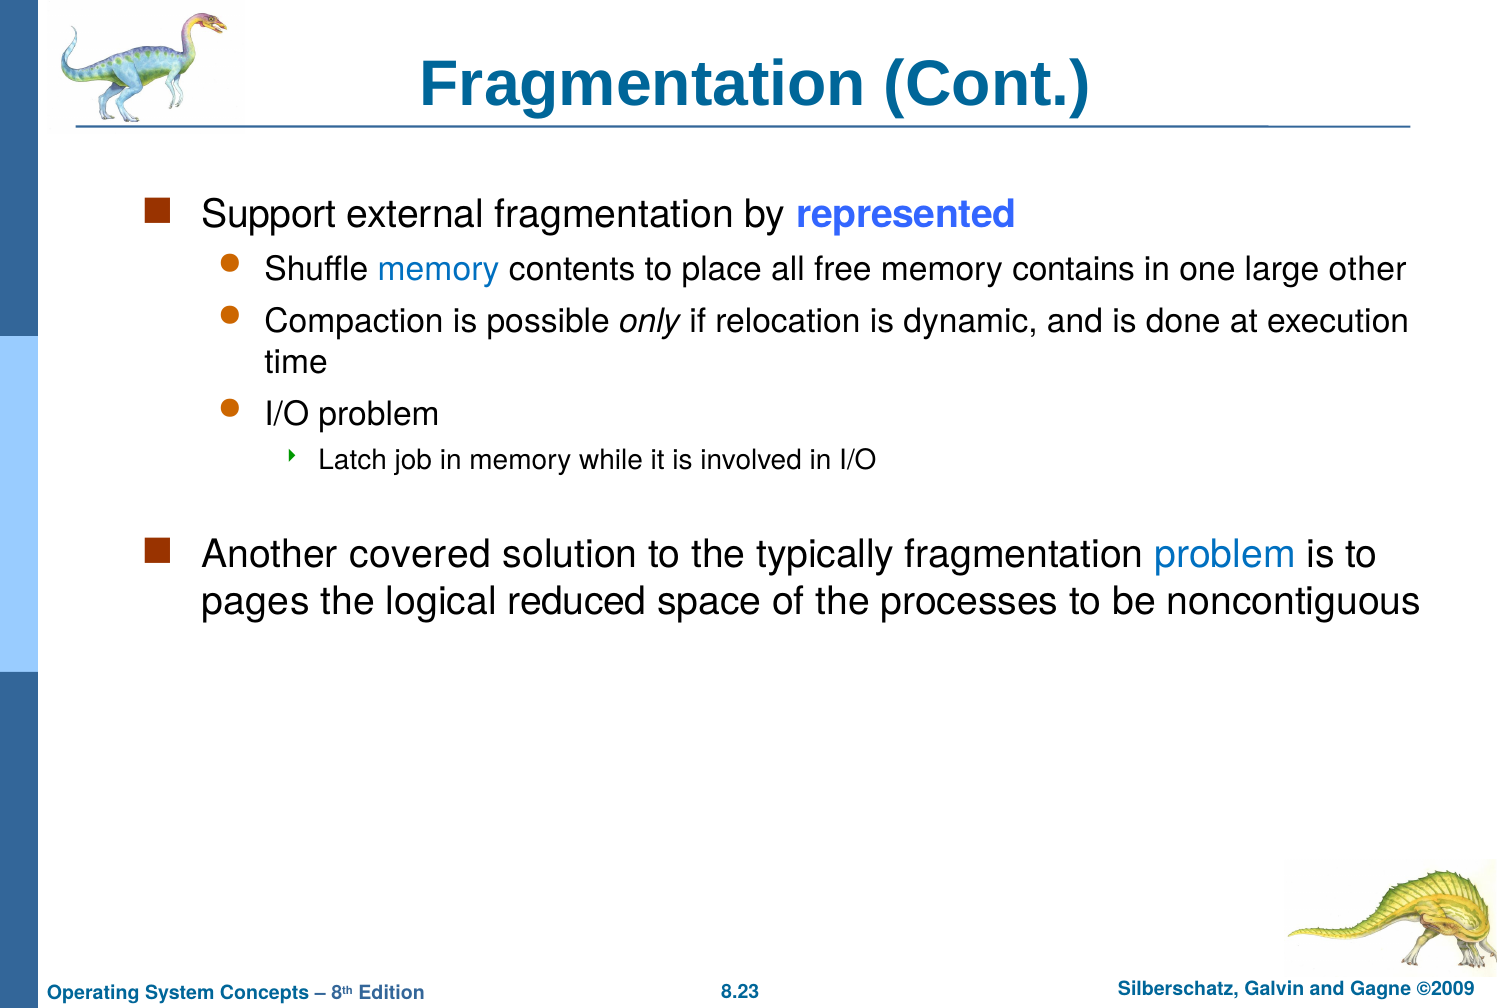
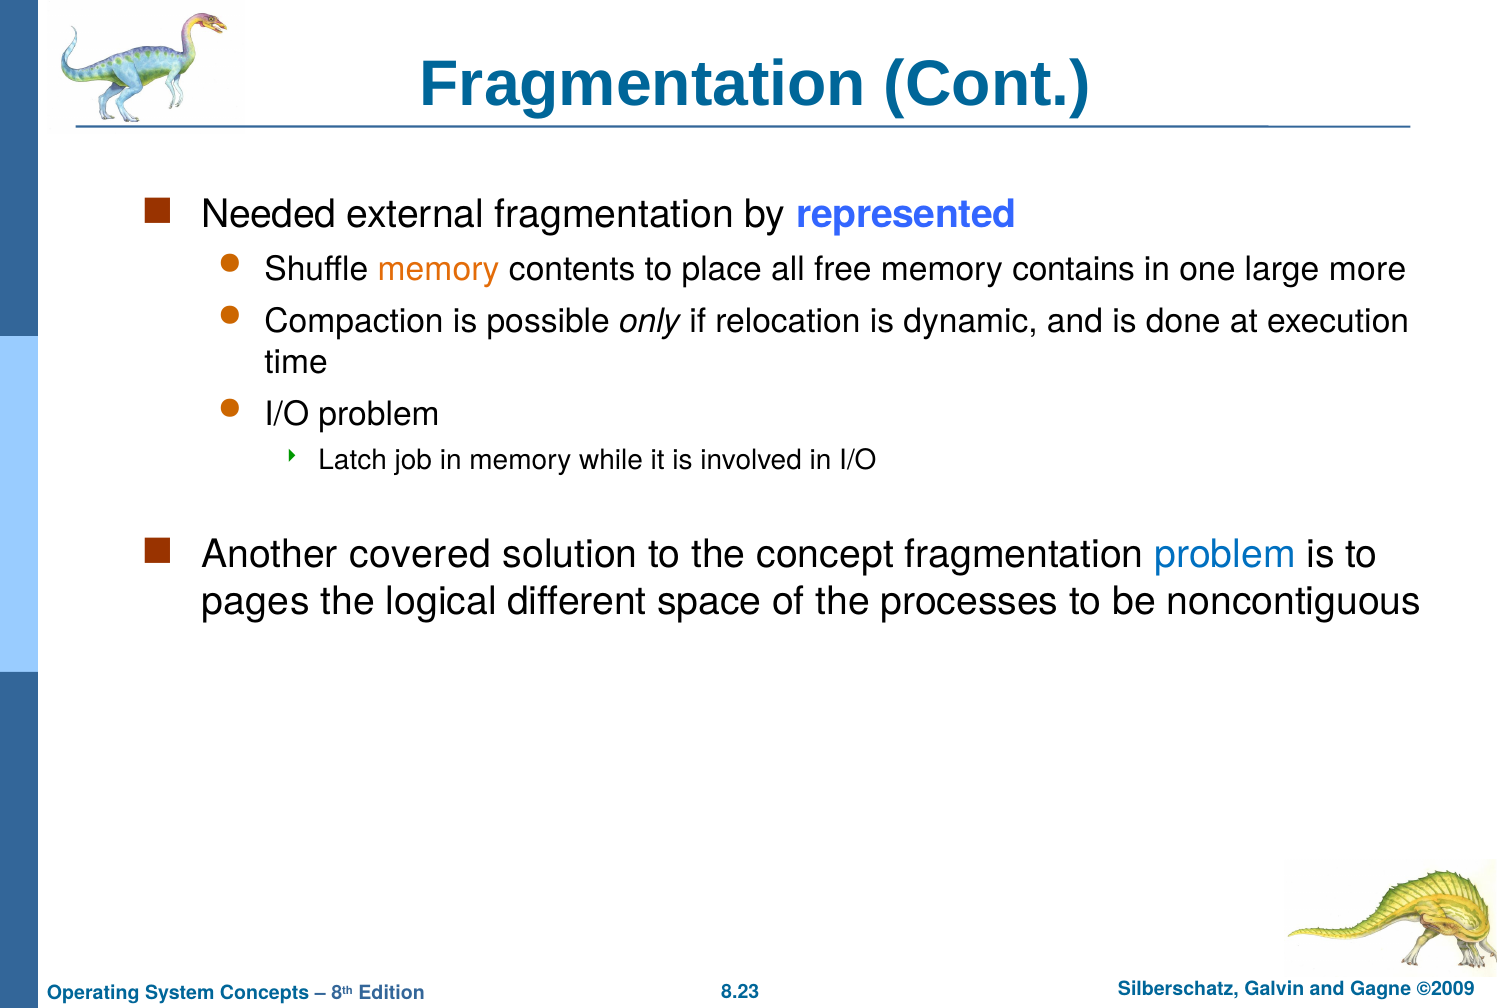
Support: Support -> Needed
memory at (439, 270) colour: blue -> orange
other: other -> more
typically: typically -> concept
reduced: reduced -> different
